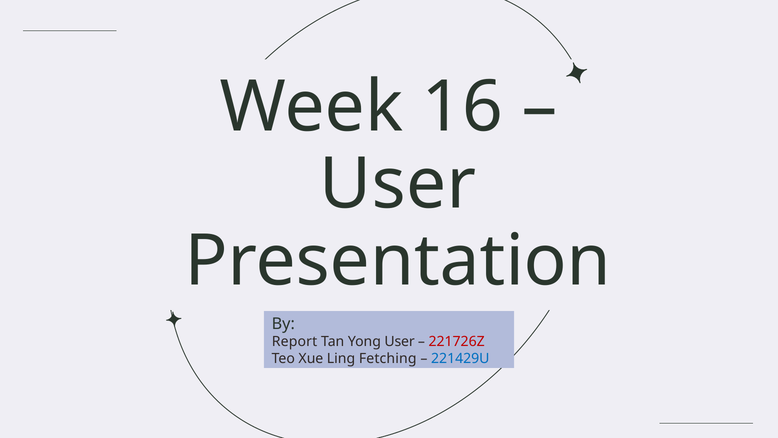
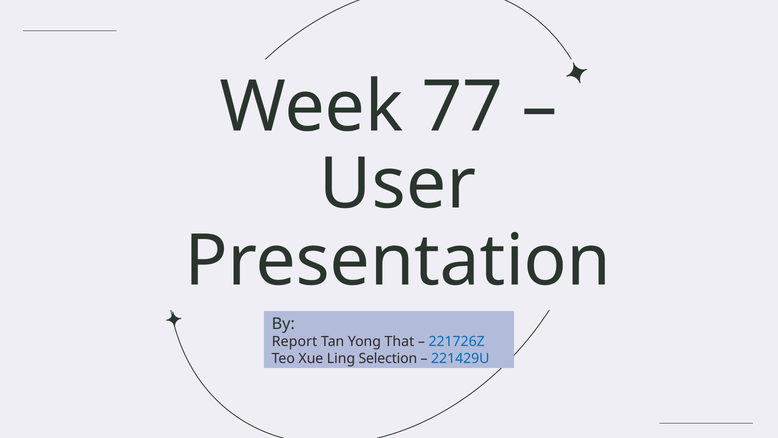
16: 16 -> 77
Yong User: User -> That
221726Z colour: red -> blue
Fetching: Fetching -> Selection
